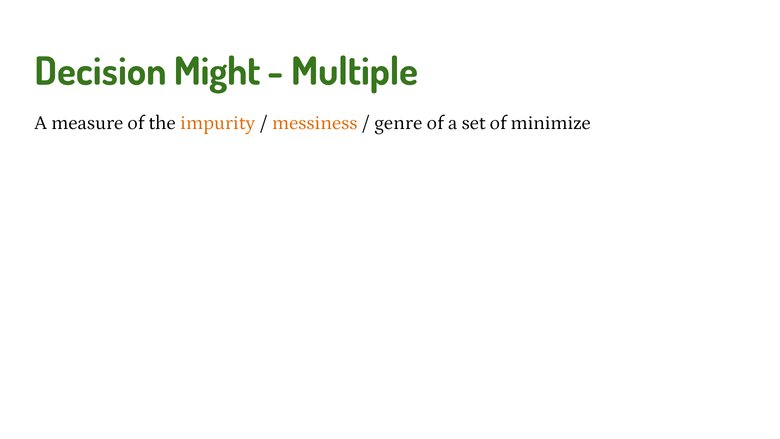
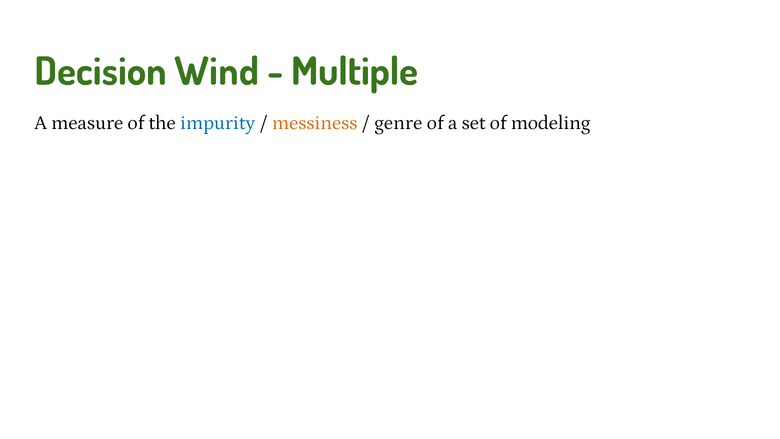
Might: Might -> Wind
impurity colour: orange -> blue
minimize: minimize -> modeling
